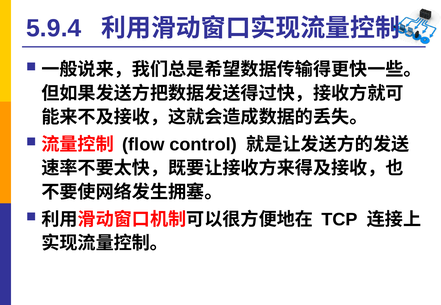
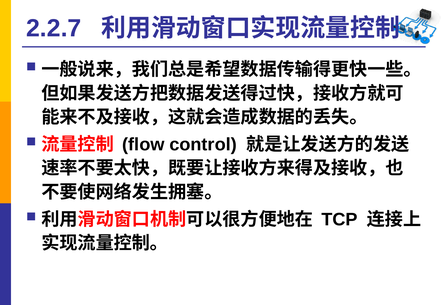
5.9.4: 5.9.4 -> 2.2.7
